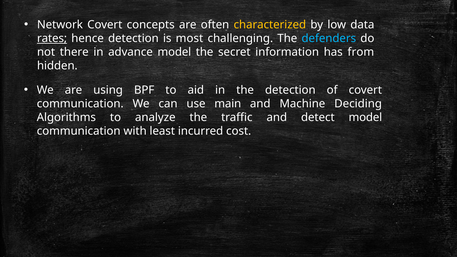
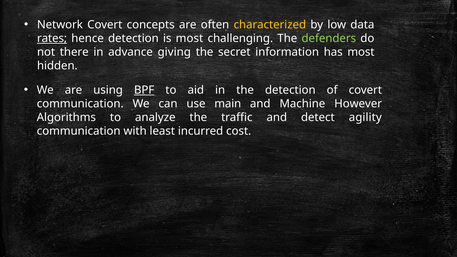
defenders colour: light blue -> light green
advance model: model -> giving
has from: from -> most
BPF underline: none -> present
Deciding: Deciding -> However
detect model: model -> agility
